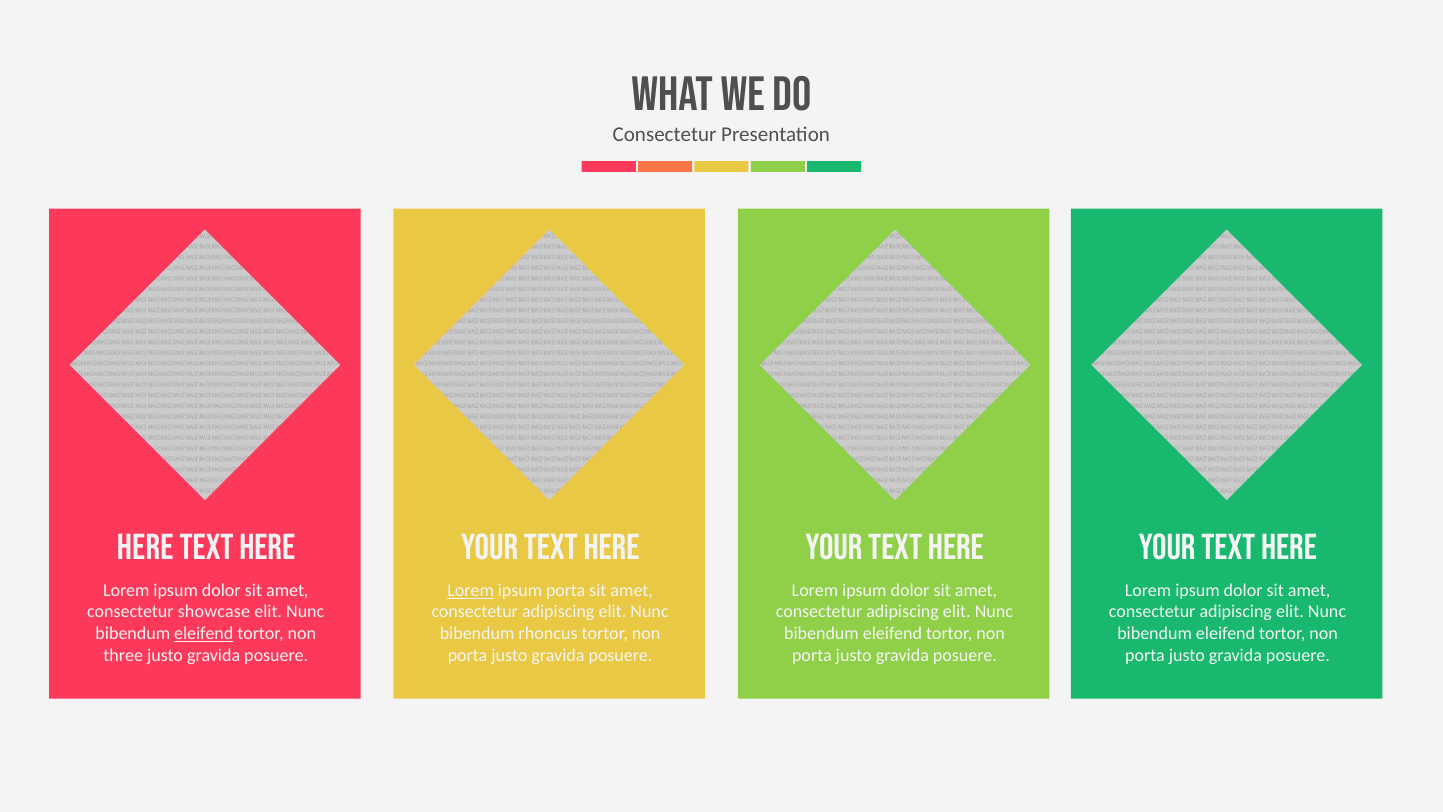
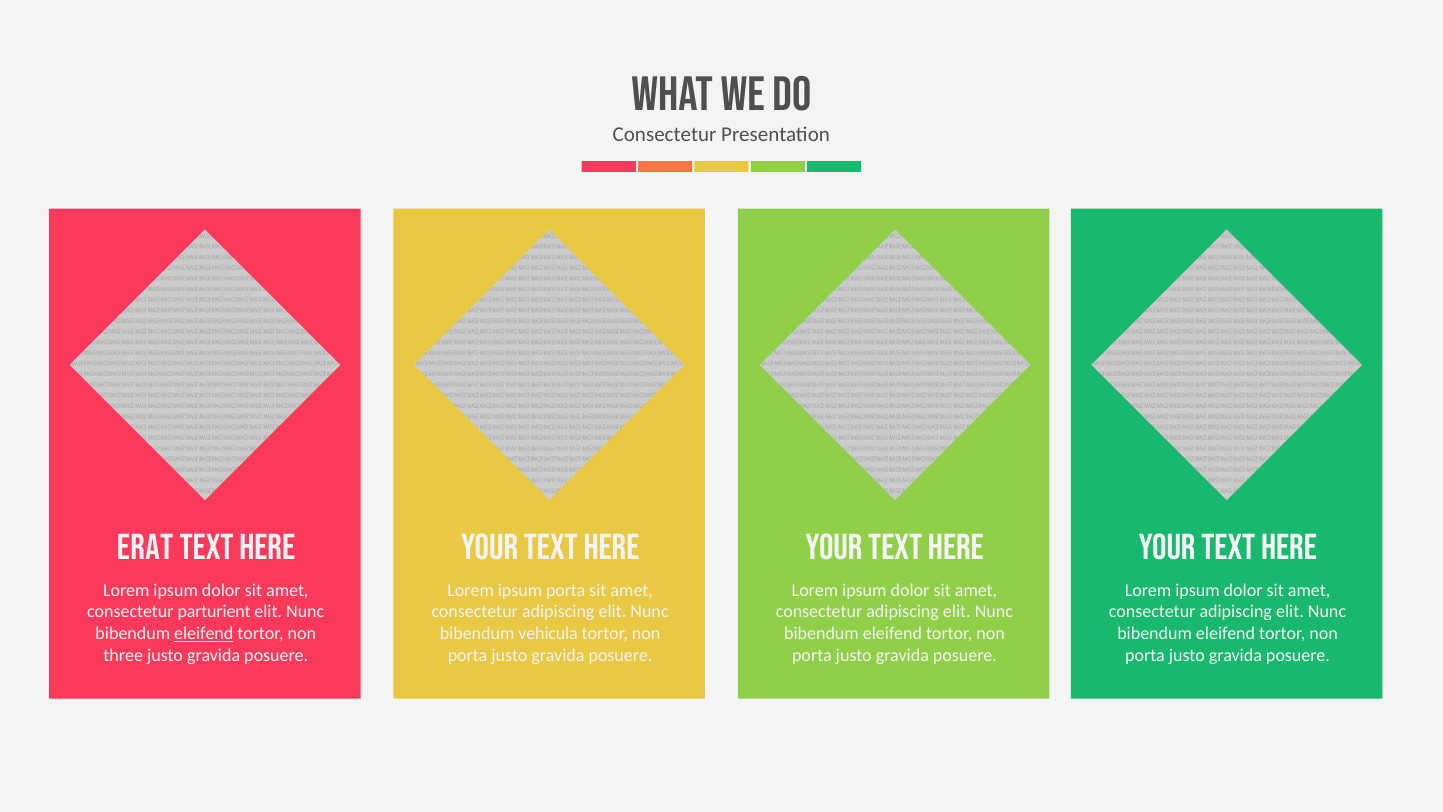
HERE at (145, 548): HERE -> ERAT
Lorem at (471, 590) underline: present -> none
showcase: showcase -> parturient
rhoncus: rhoncus -> vehicula
